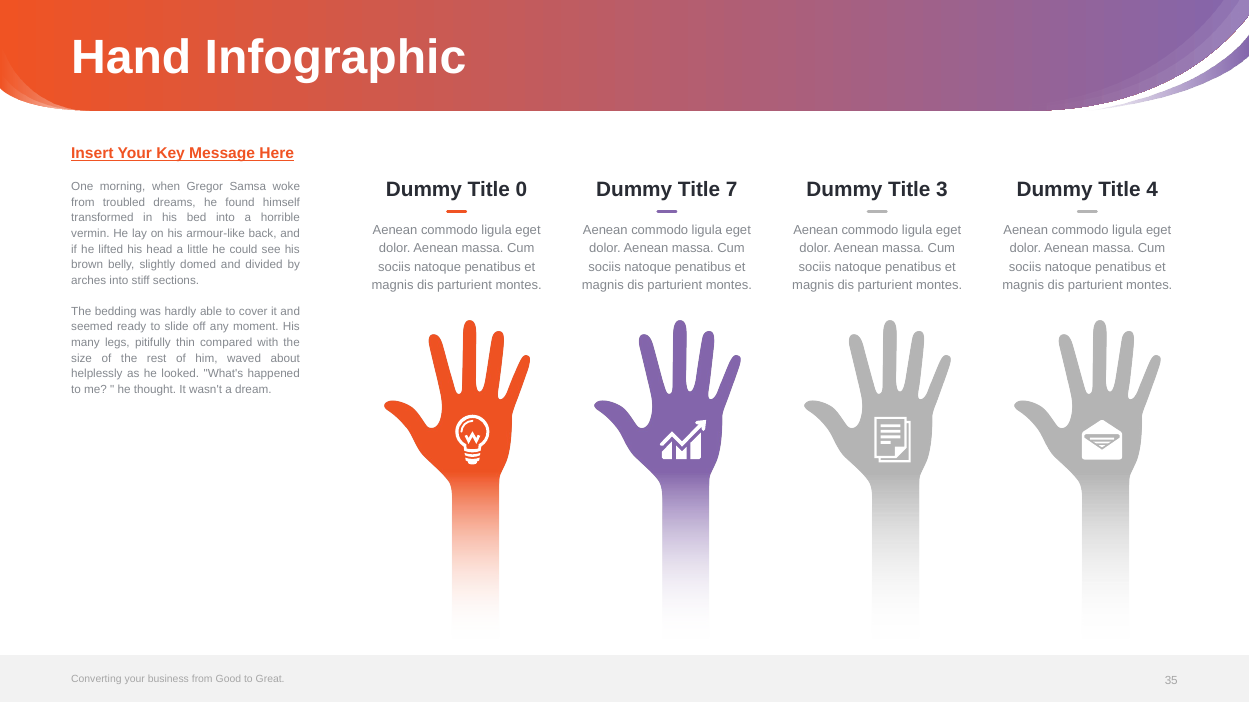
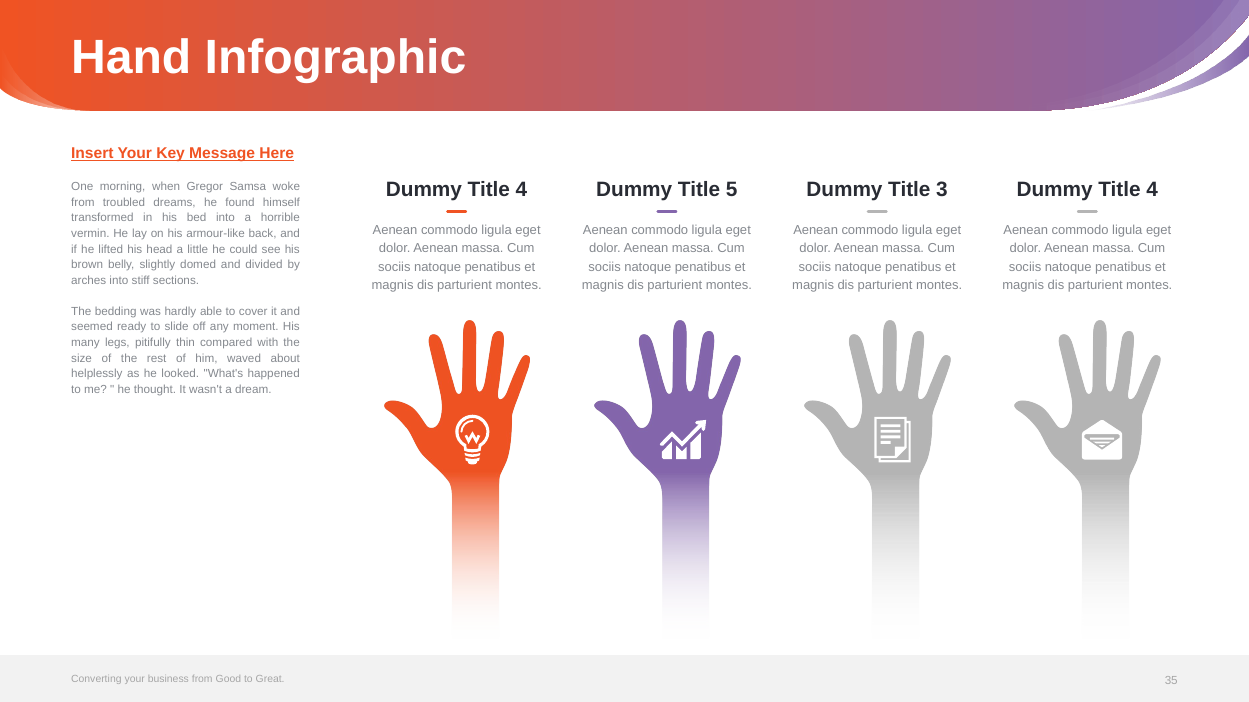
0 at (521, 190): 0 -> 4
7: 7 -> 5
